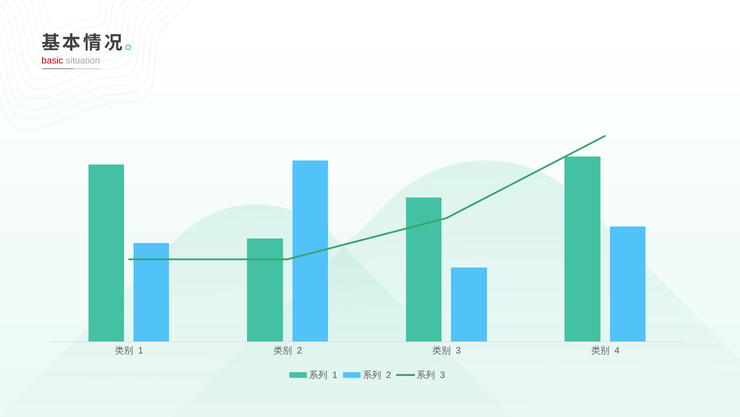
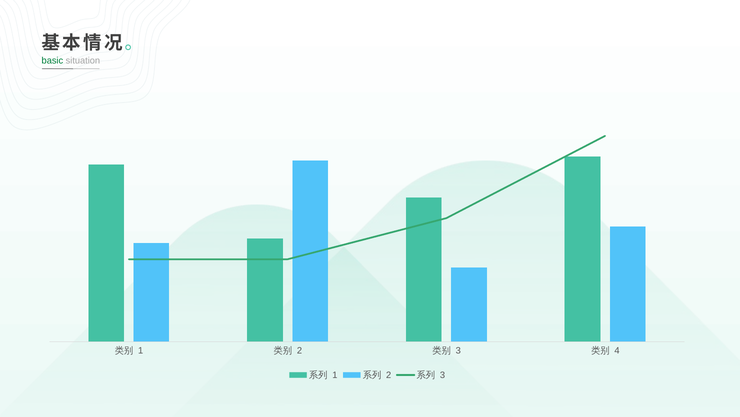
basic colour: red -> green
